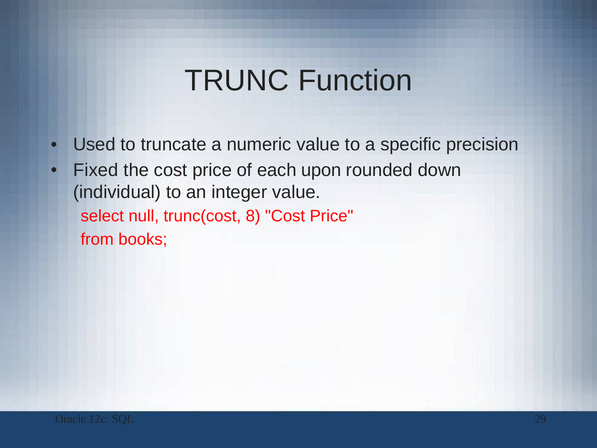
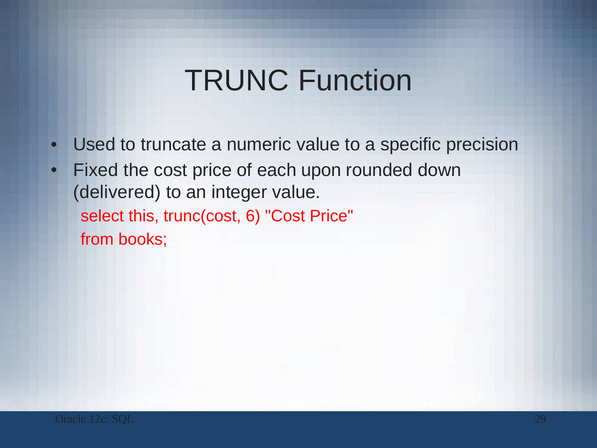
individual: individual -> delivered
null: null -> this
8: 8 -> 6
